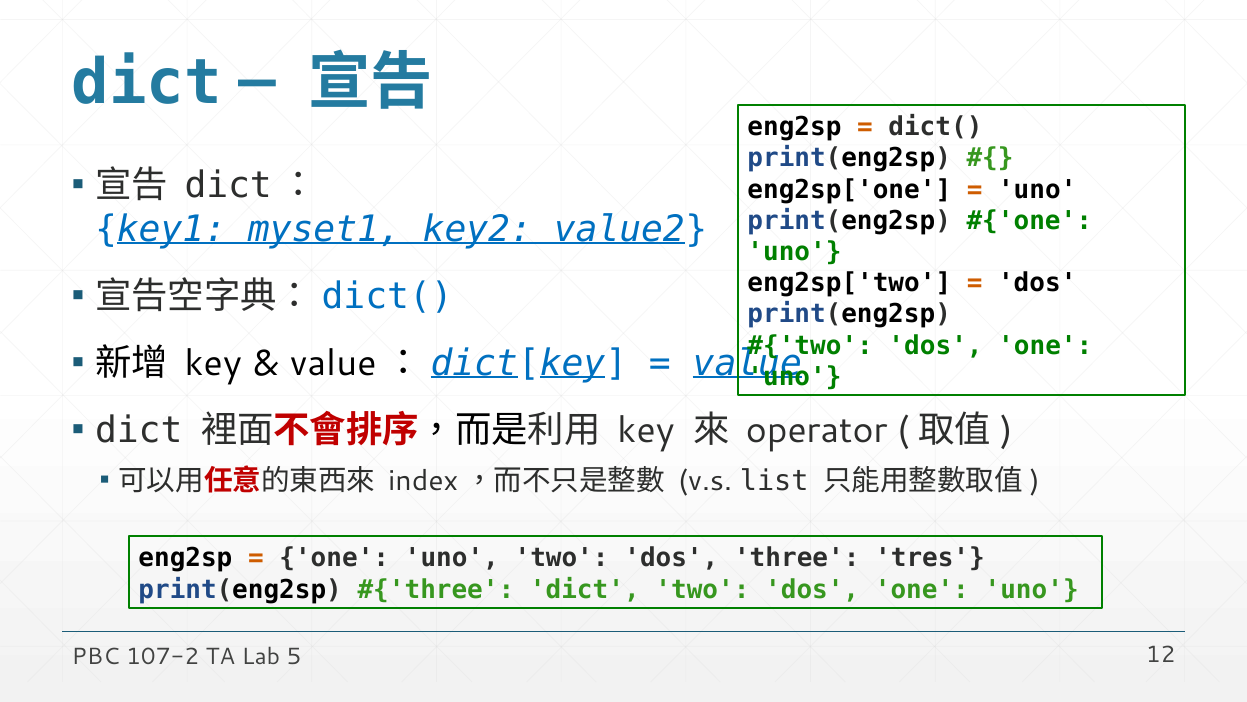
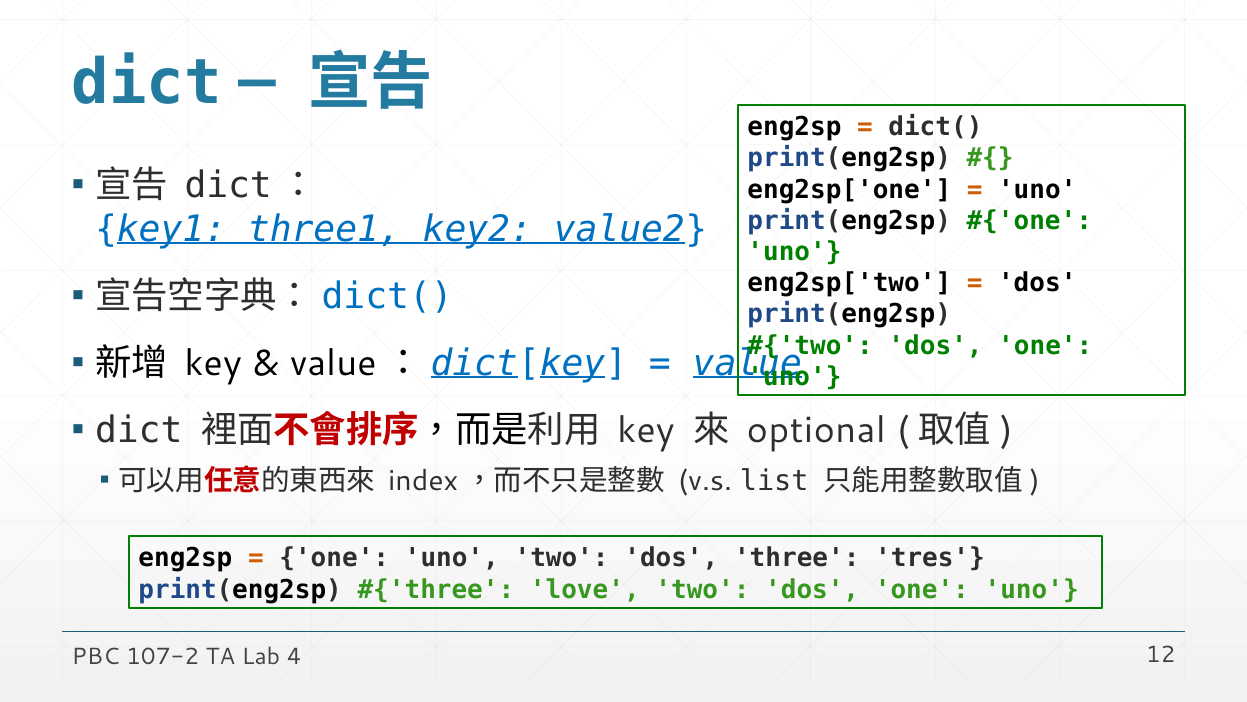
myset1: myset1 -> three1
operator: operator -> optional
dict at (585, 589): dict -> love
5: 5 -> 4
